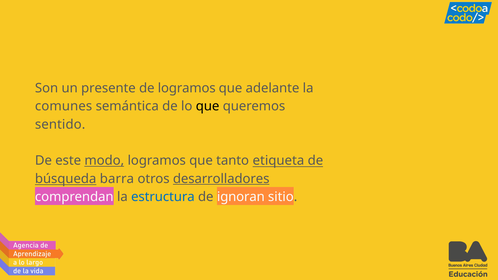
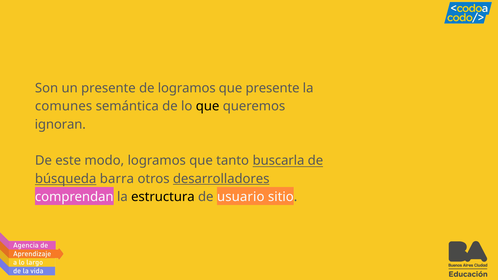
que adelante: adelante -> presente
sentido: sentido -> ignoran
modo underline: present -> none
etiqueta: etiqueta -> buscarla
estructura colour: blue -> black
ignoran: ignoran -> usuario
